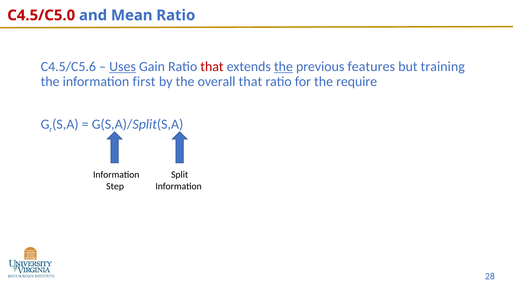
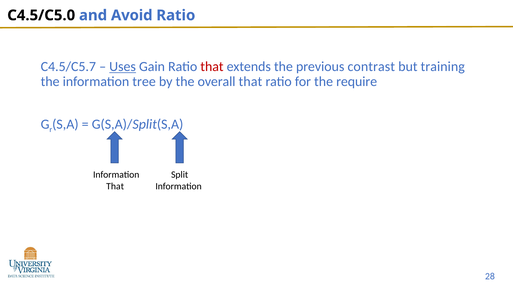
C4.5/C5.0 colour: red -> black
Mean: Mean -> Avoid
C4.5/C5.6: C4.5/C5.6 -> C4.5/C5.7
the at (283, 67) underline: present -> none
features: features -> contrast
first: first -> tree
Step at (115, 186): Step -> That
